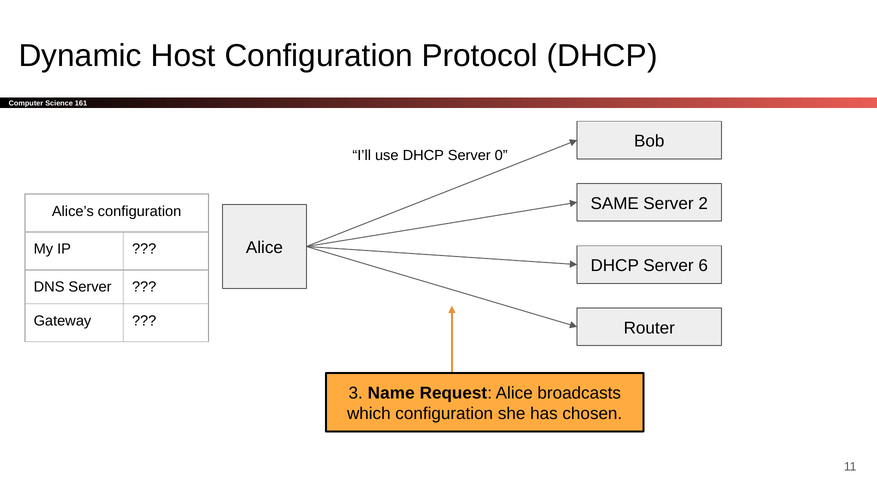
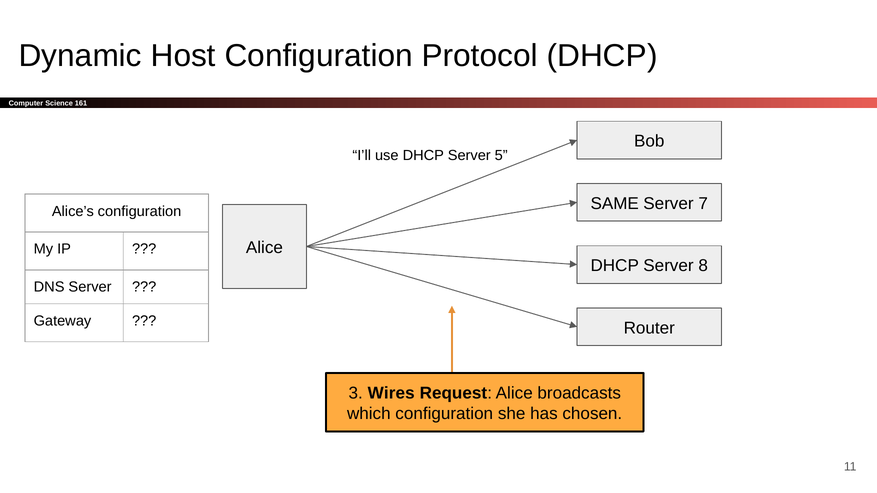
0: 0 -> 5
2: 2 -> 7
6: 6 -> 8
Name: Name -> Wires
